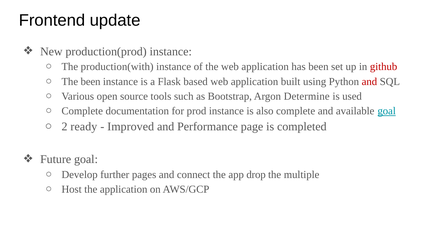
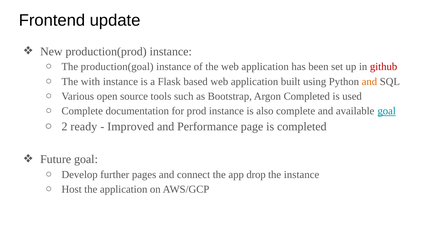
production(with: production(with -> production(goal
The been: been -> with
and at (369, 82) colour: red -> orange
Argon Determine: Determine -> Completed
the multiple: multiple -> instance
